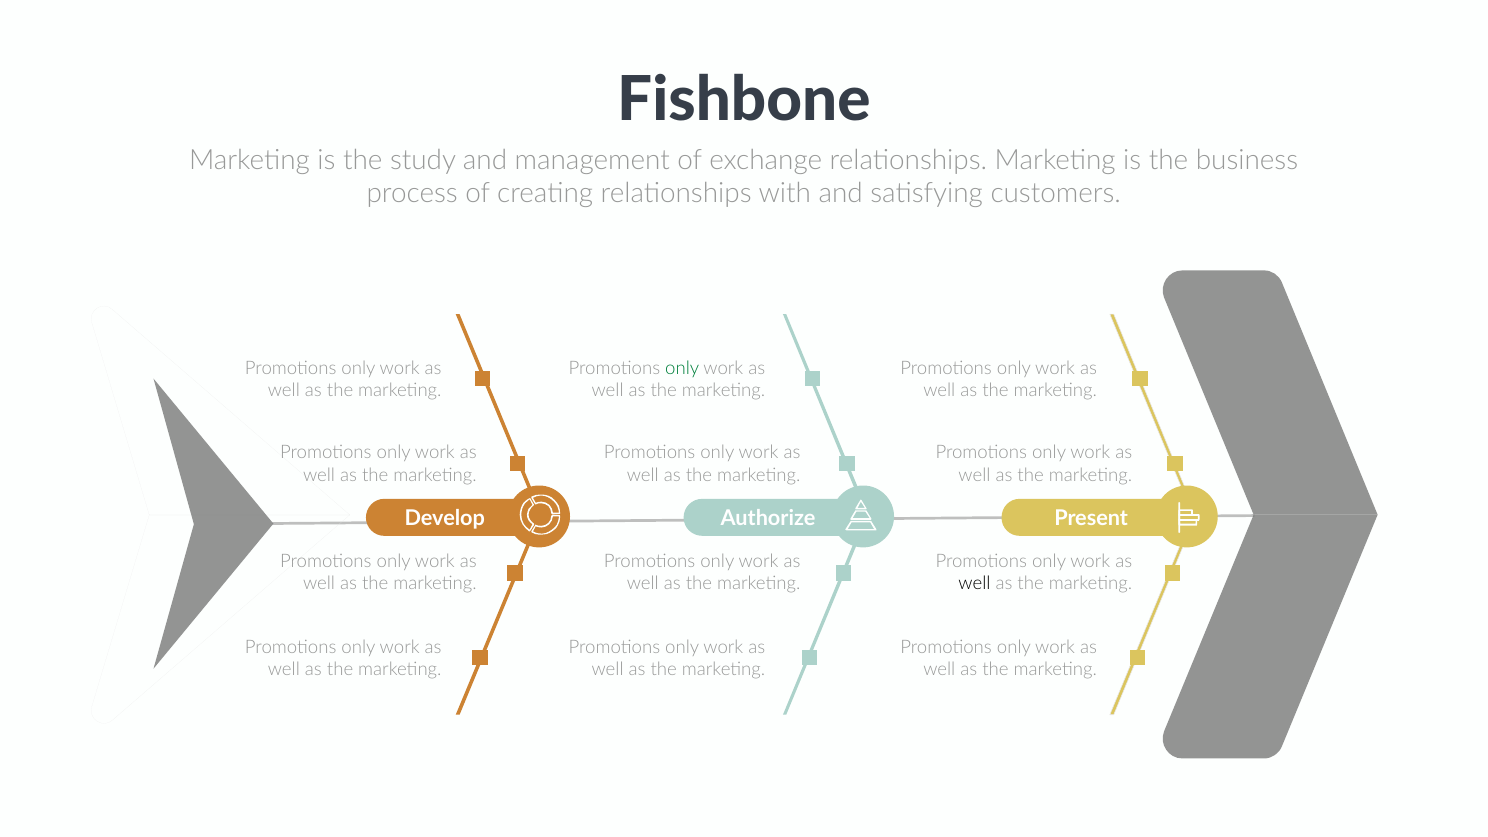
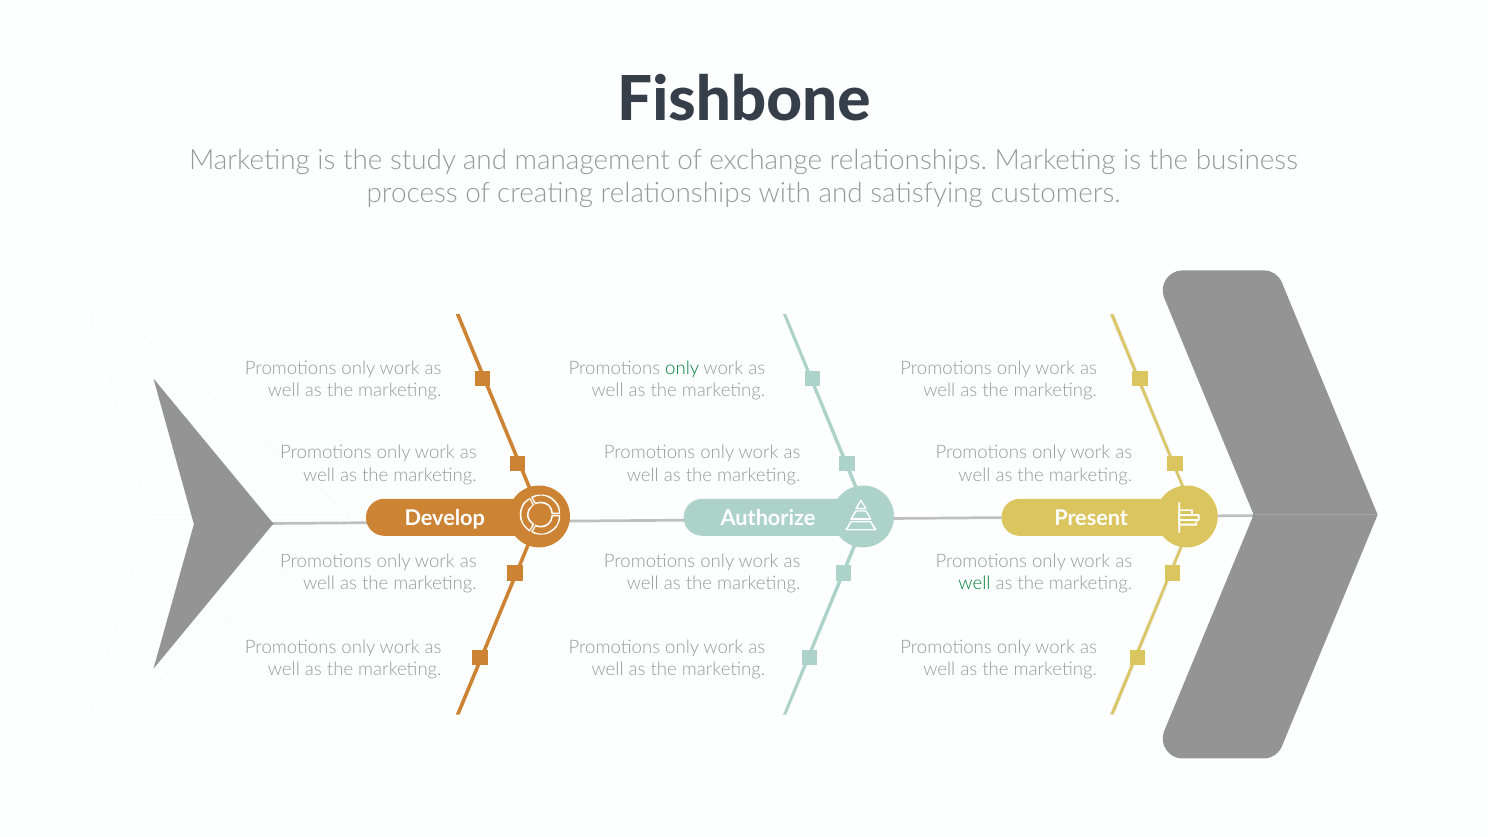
well at (975, 584) colour: black -> green
